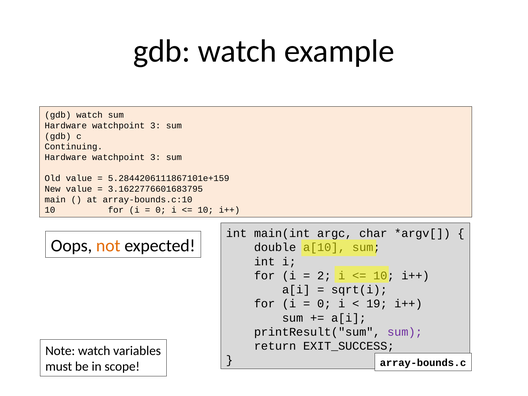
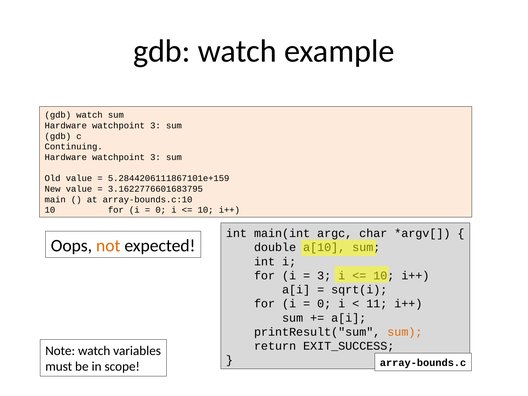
2 at (324, 276): 2 -> 3
19: 19 -> 11
sum at (405, 332) colour: purple -> orange
